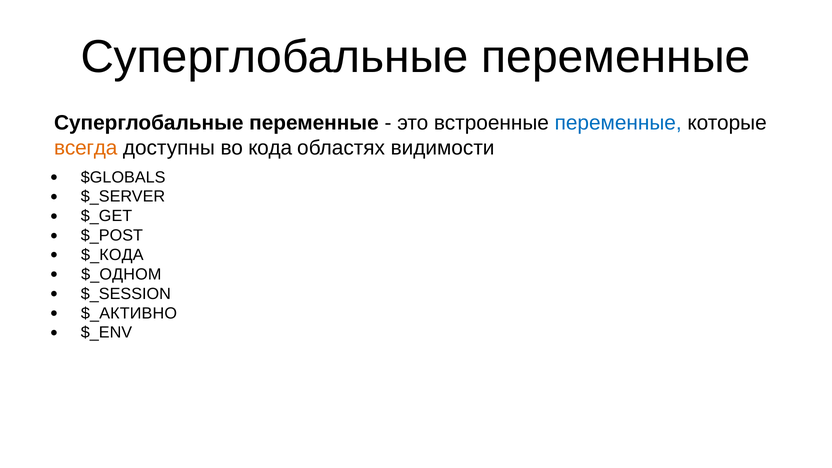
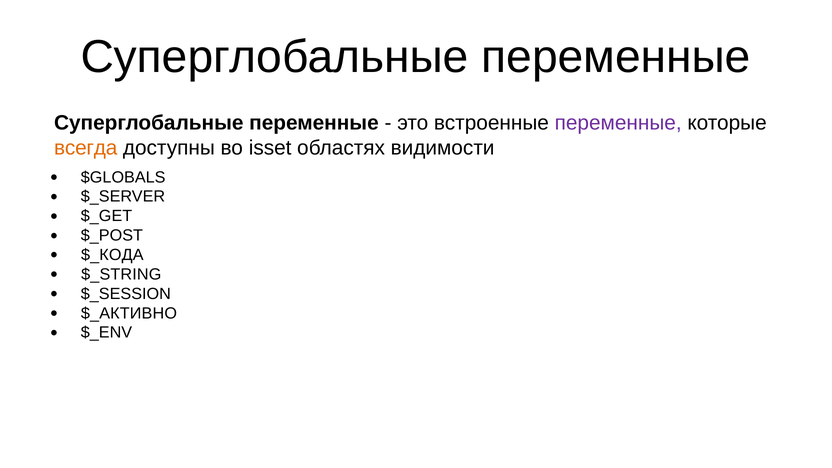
переменные at (618, 123) colour: blue -> purple
кода: кода -> isset
$_ОДНОМ: $_ОДНОМ -> $_STRING
